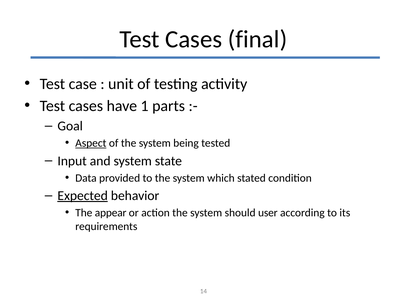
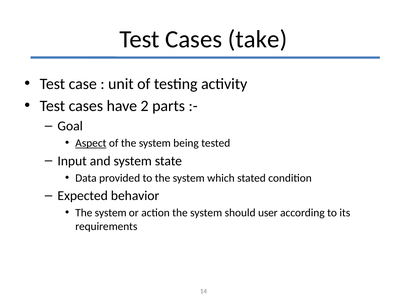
final: final -> take
1: 1 -> 2
Expected underline: present -> none
appear at (111, 213): appear -> system
